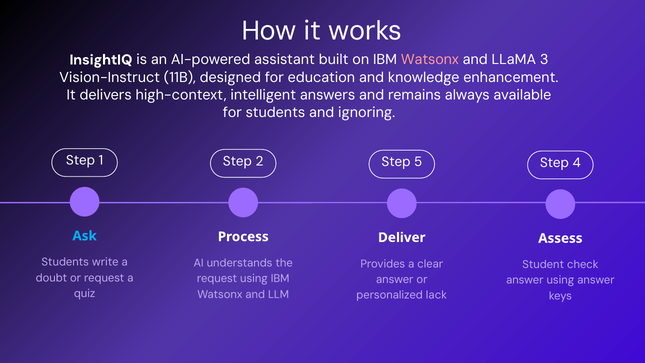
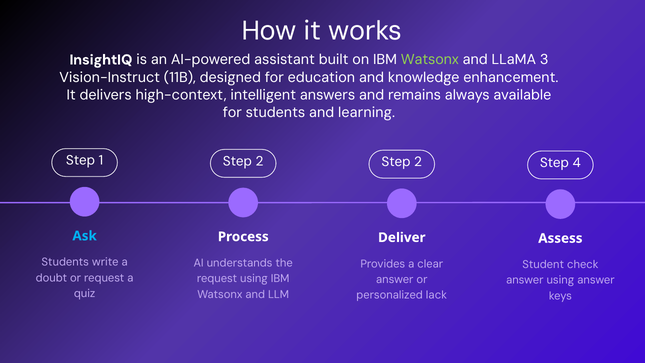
Watsonx at (430, 60) colour: pink -> light green
ignoring: ignoring -> learning
2 Step 5: 5 -> 2
